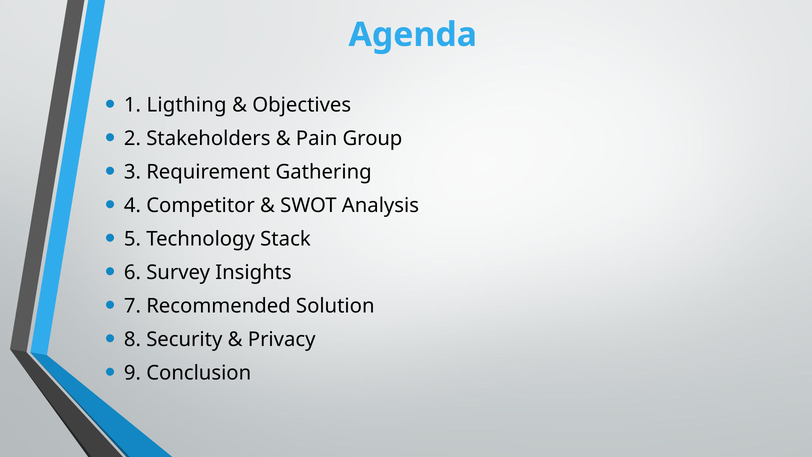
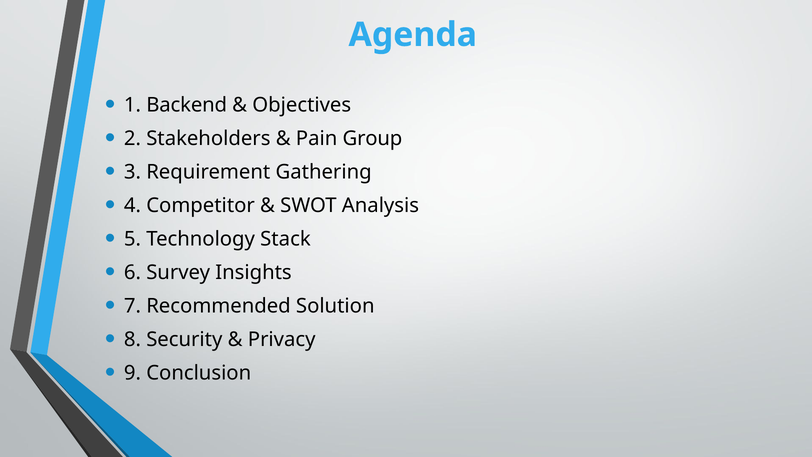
Ligthing: Ligthing -> Backend
